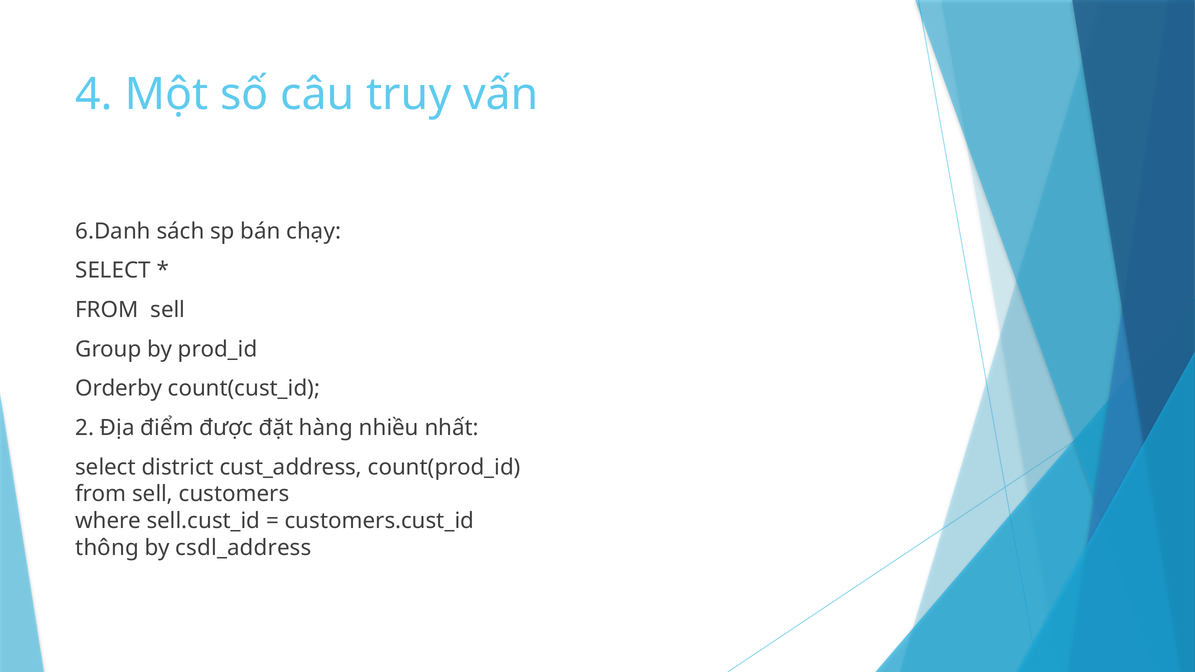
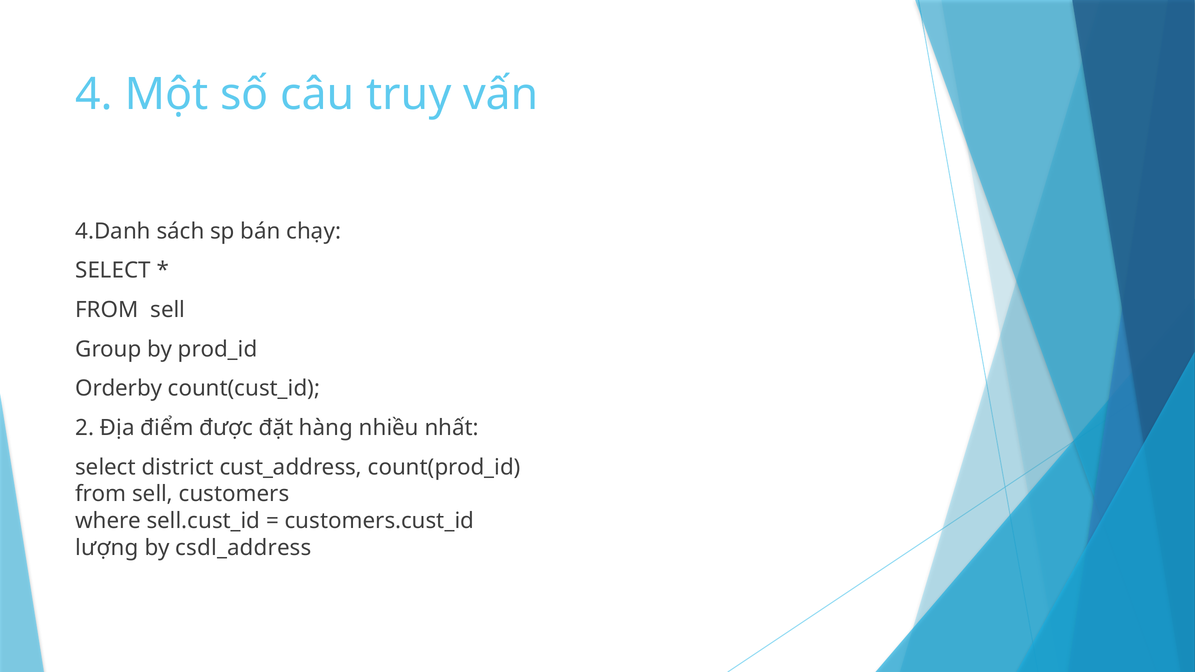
6.Danh: 6.Danh -> 4.Danh
thông: thông -> lượng
